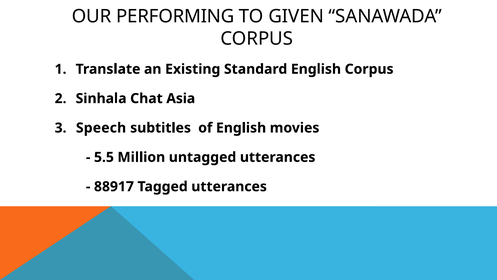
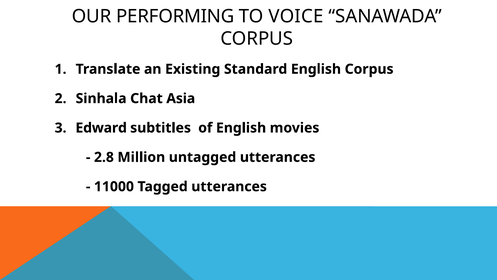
GIVEN: GIVEN -> VOICE
Speech: Speech -> Edward
5.5: 5.5 -> 2.8
88917: 88917 -> 11000
